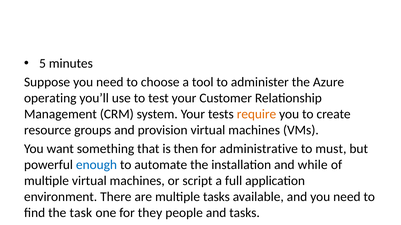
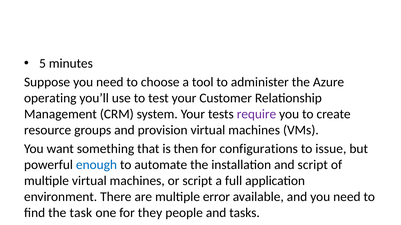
require colour: orange -> purple
administrative: administrative -> configurations
must: must -> issue
and while: while -> script
multiple tasks: tasks -> error
